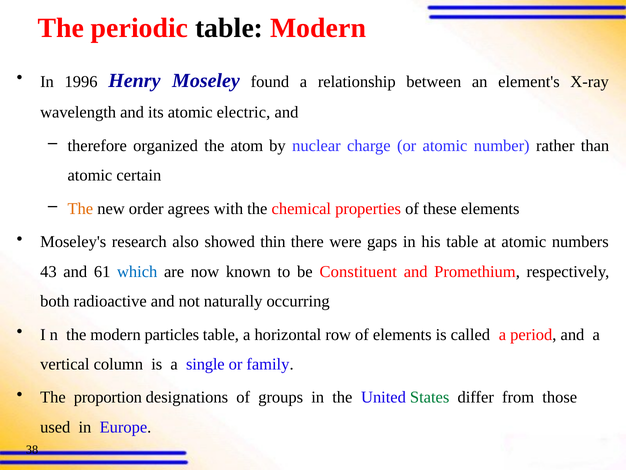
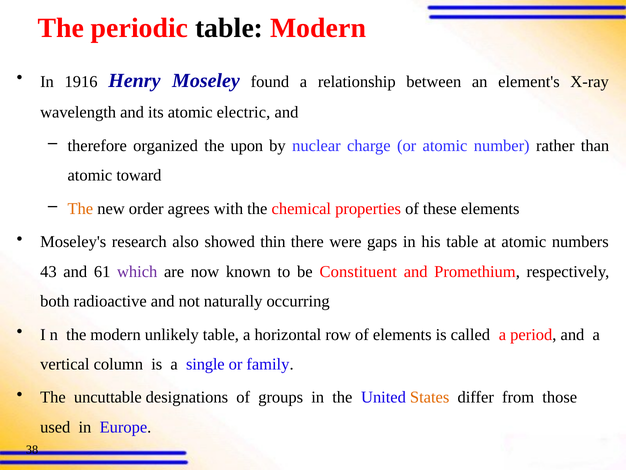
1996: 1996 -> 1916
atom: atom -> upon
certain: certain -> toward
which colour: blue -> purple
particles: particles -> unlikely
proportion: proportion -> uncuttable
States colour: green -> orange
